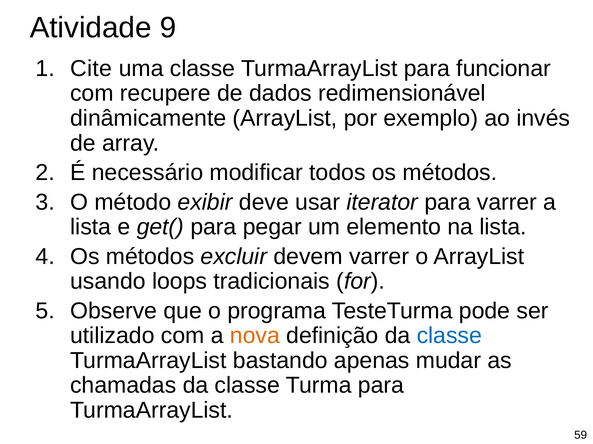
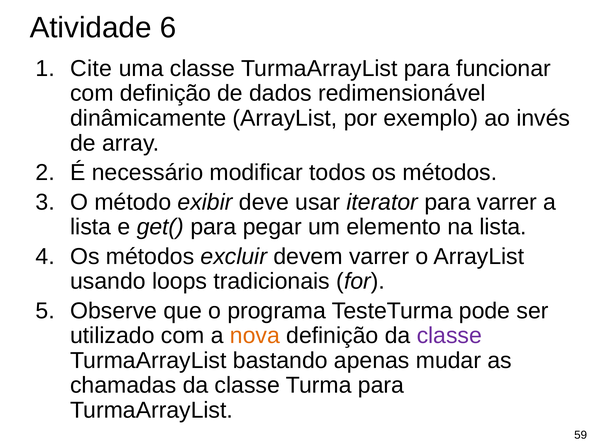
9: 9 -> 6
com recupere: recupere -> definição
classe at (449, 336) colour: blue -> purple
